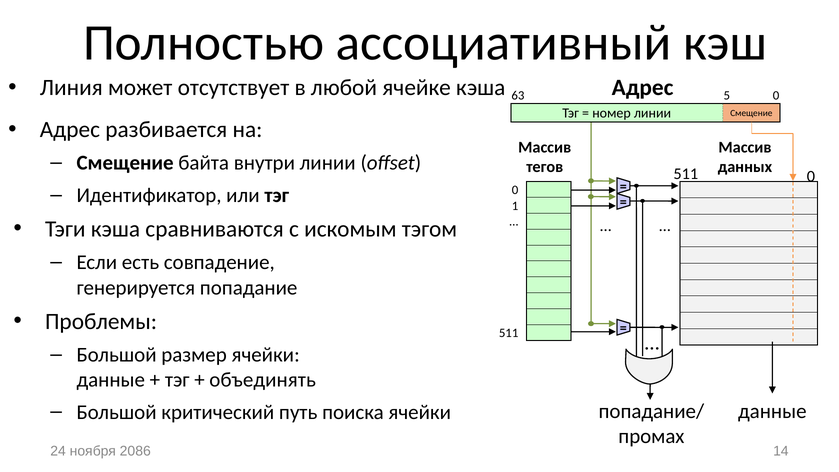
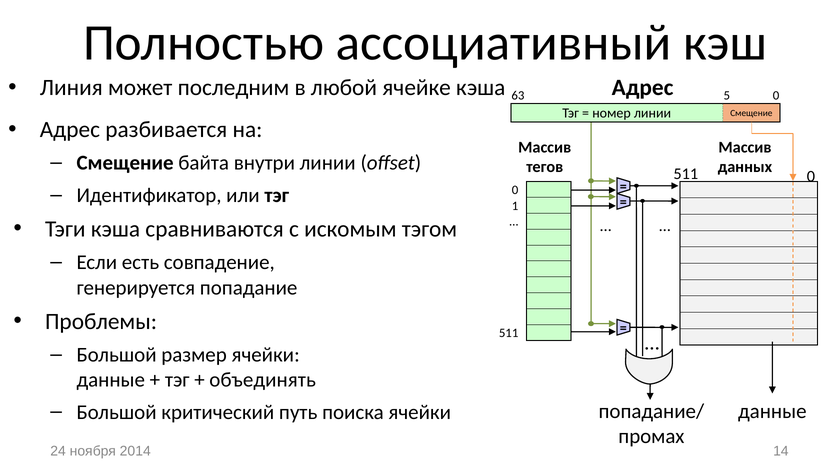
отсутствует: отсутствует -> последним
2086: 2086 -> 2014
